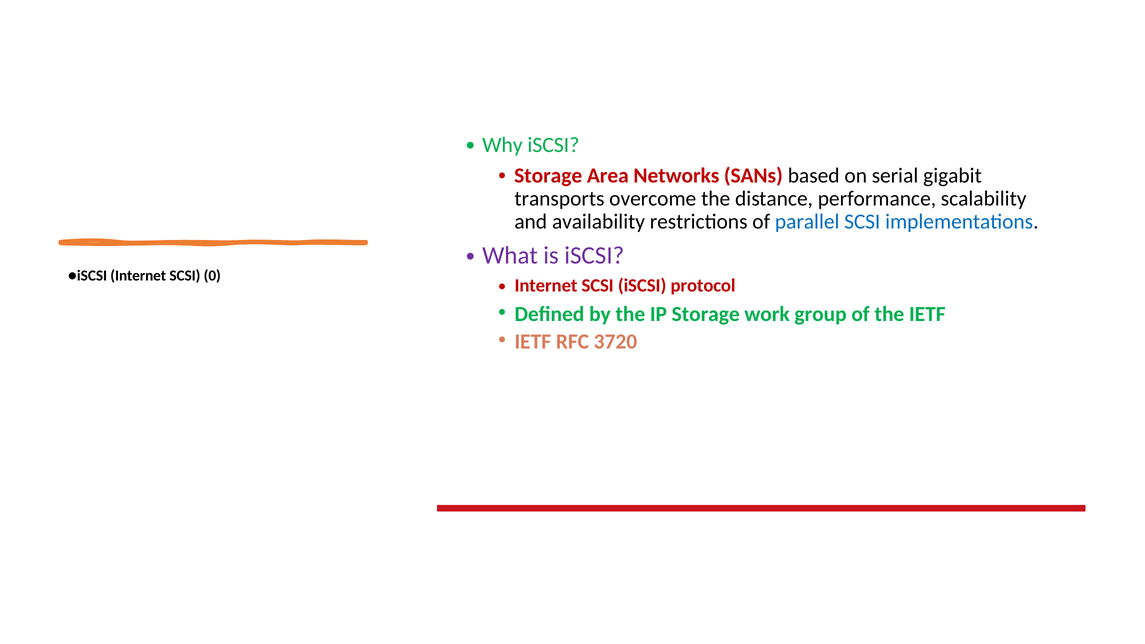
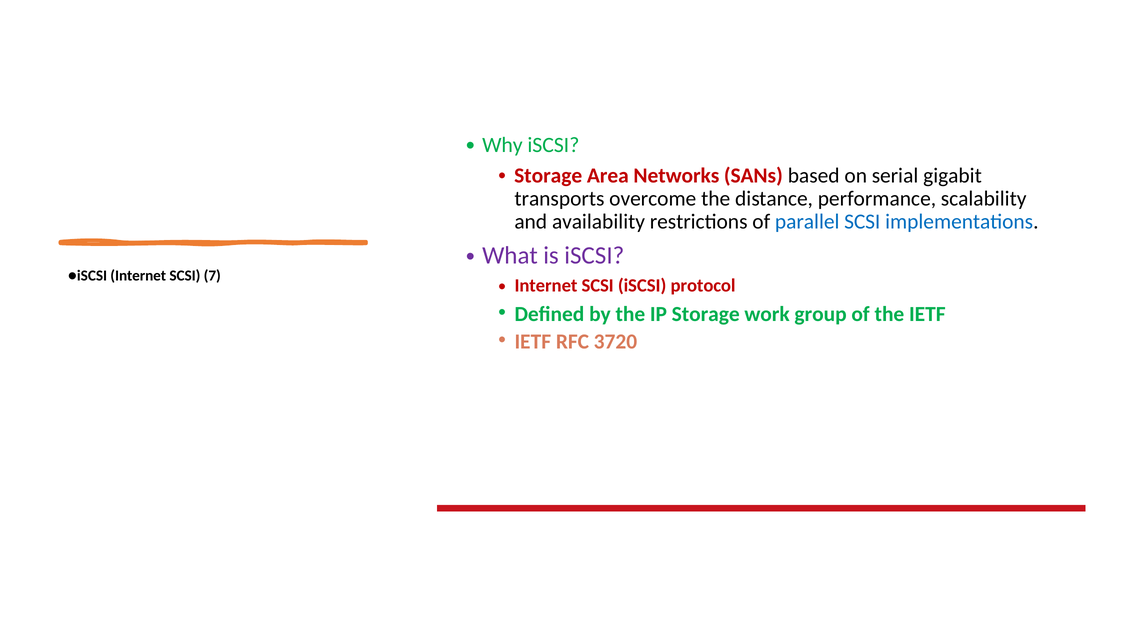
0: 0 -> 7
